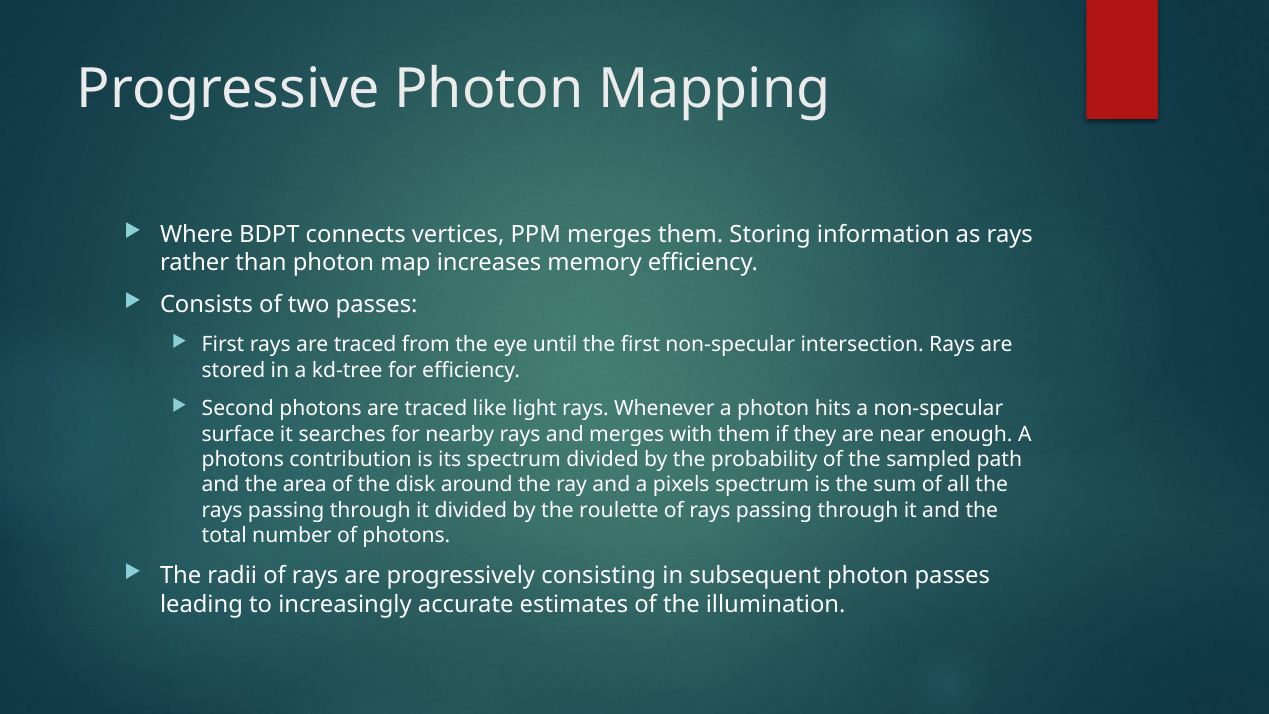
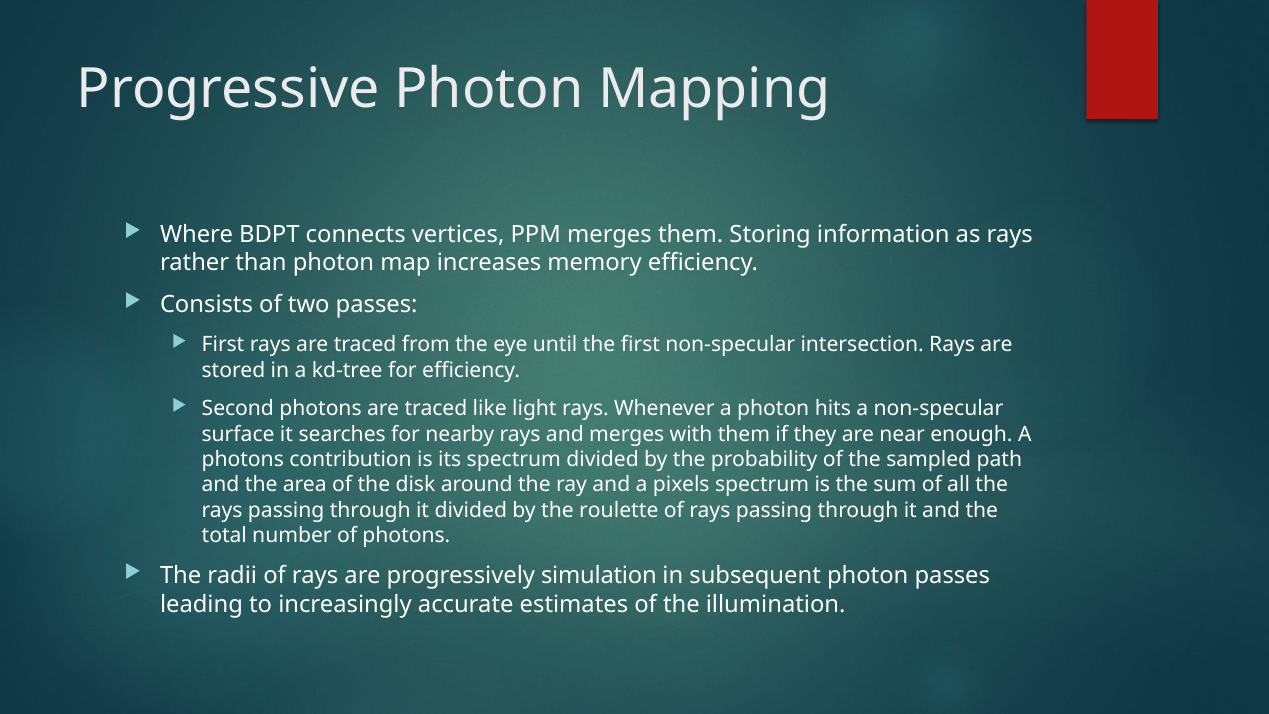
consisting: consisting -> simulation
